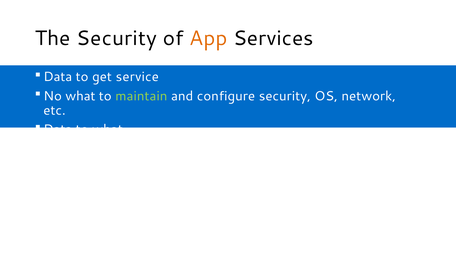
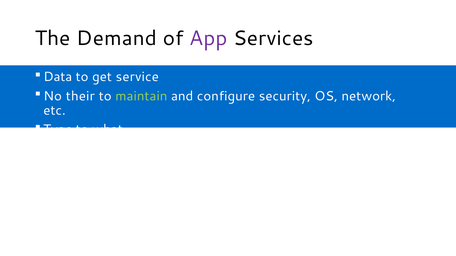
The Security: Security -> Demand
App colour: orange -> purple
No what: what -> their
Data at (58, 130): Data -> Type
